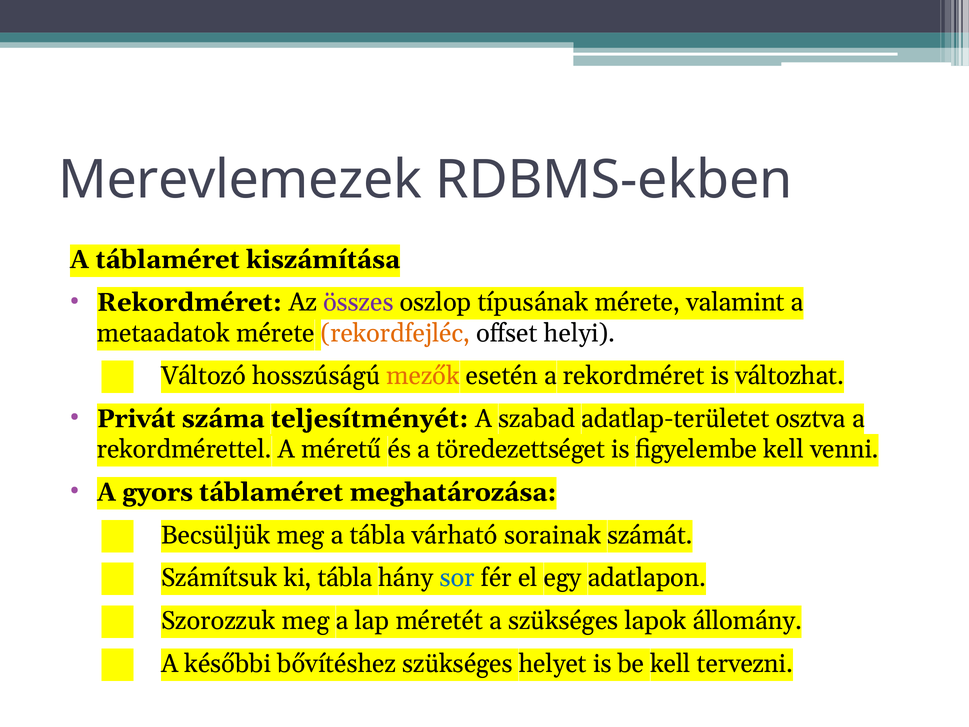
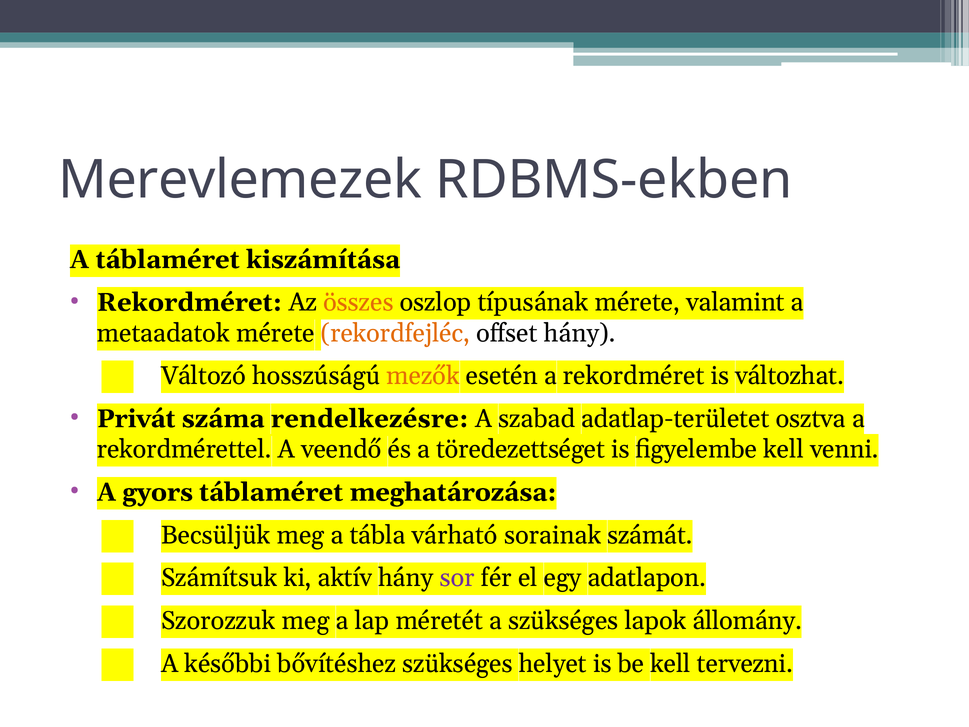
összes colour: purple -> orange
offset helyi: helyi -> hány
teljesítményét: teljesítményét -> rendelkezésre
méretű: méretű -> veendő
ki tábla: tábla -> aktív
sor colour: blue -> purple
